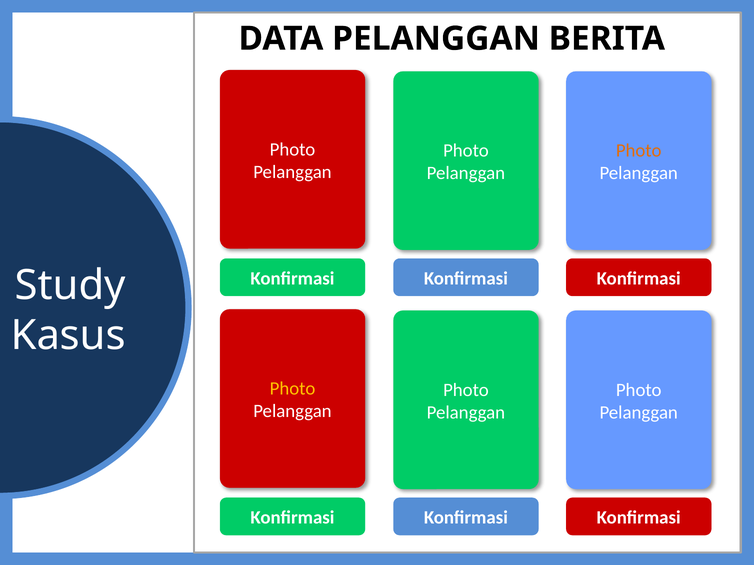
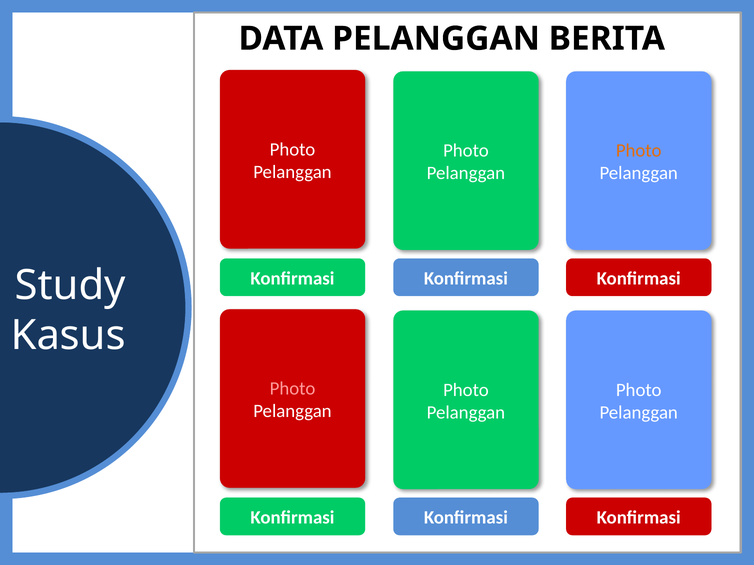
Photo at (293, 389) colour: yellow -> pink
